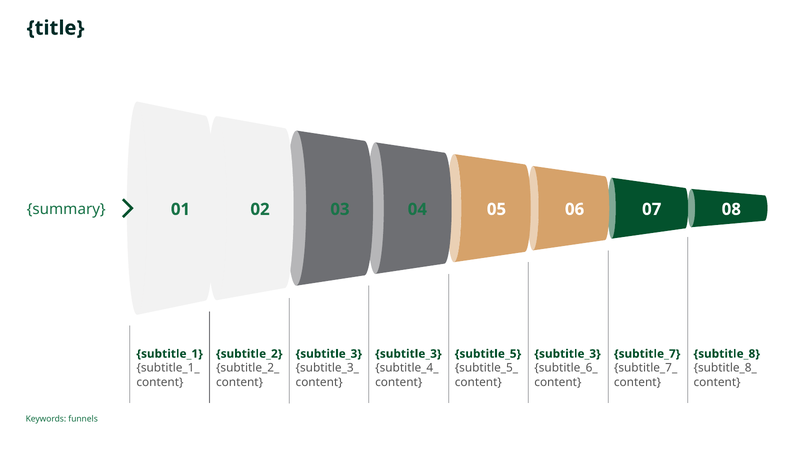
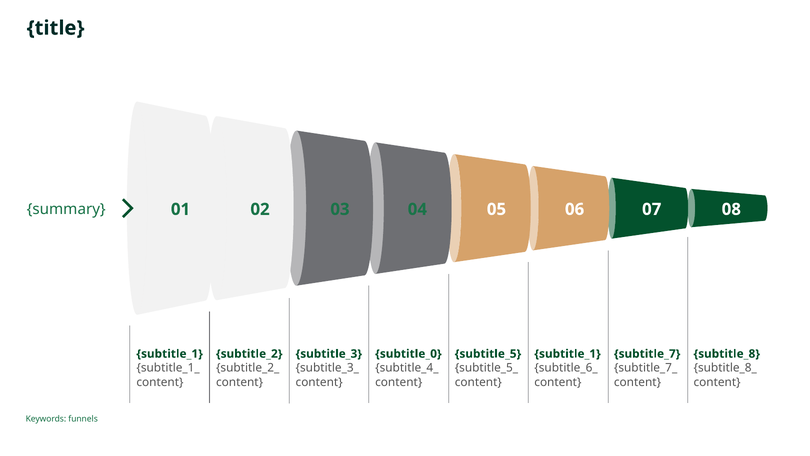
subtitle_3 at (408, 354): subtitle_3 -> subtitle_0
subtitle_3 at (568, 354): subtitle_3 -> subtitle_1
